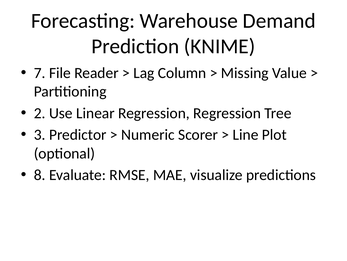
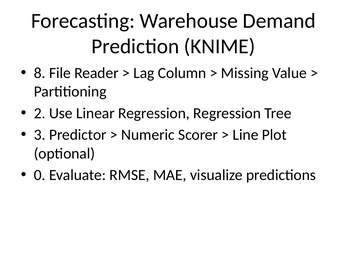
7: 7 -> 8
8: 8 -> 0
